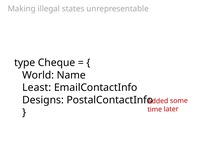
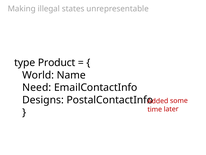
Cheque: Cheque -> Product
Least: Least -> Need
